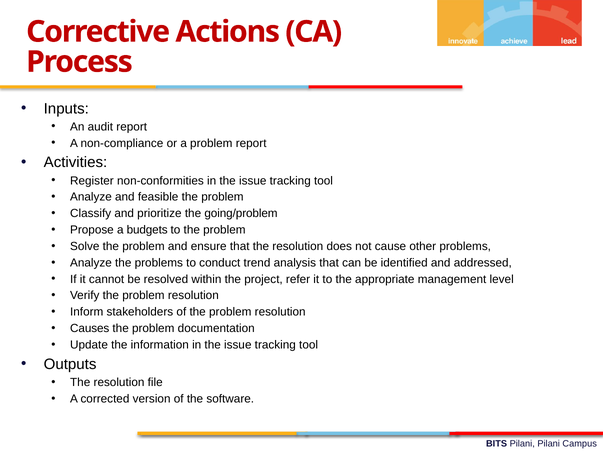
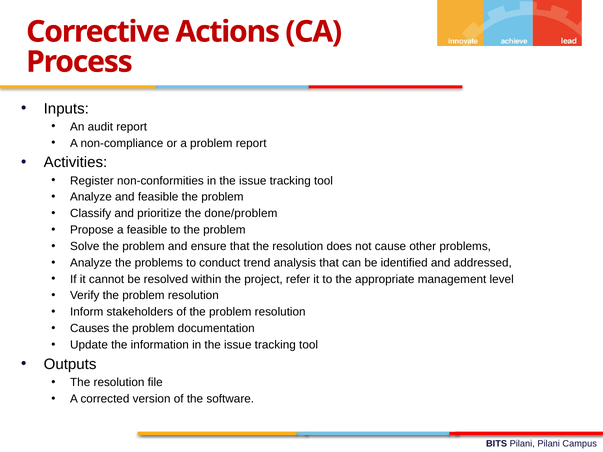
going/problem: going/problem -> done/problem
a budgets: budgets -> feasible
